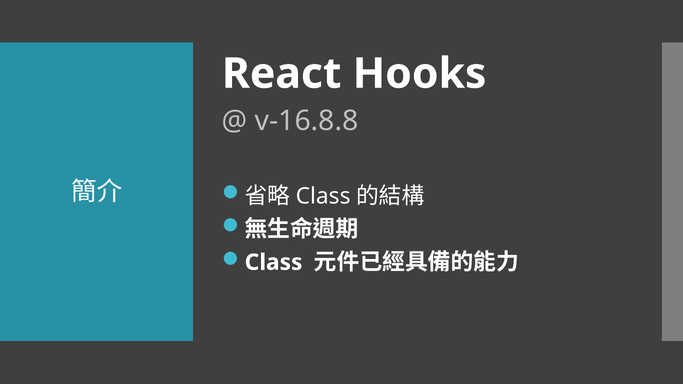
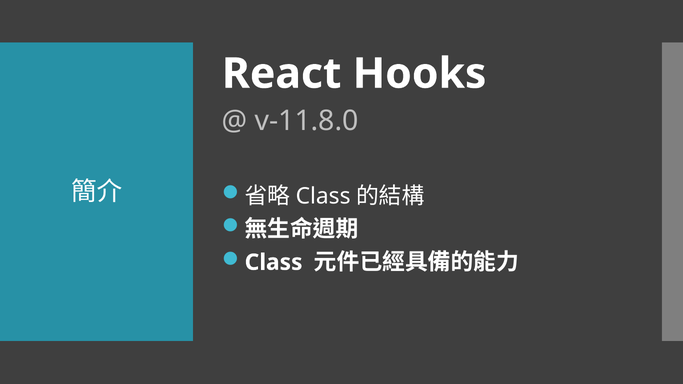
v-16.8.8: v-16.8.8 -> v-11.8.0
